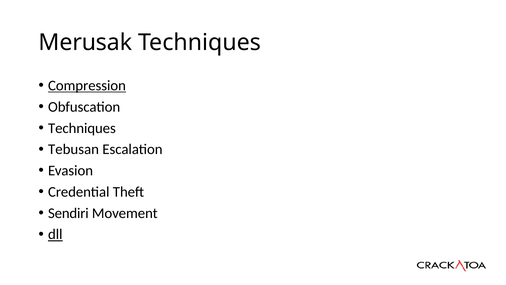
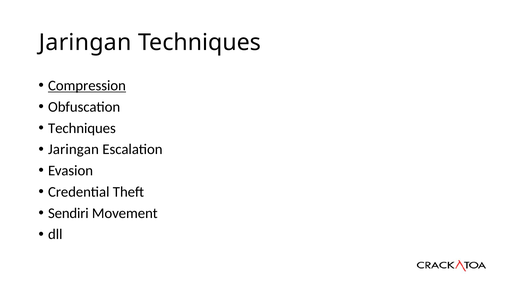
Merusak at (85, 43): Merusak -> Jaringan
Tebusan at (74, 149): Tebusan -> Jaringan
dll underline: present -> none
